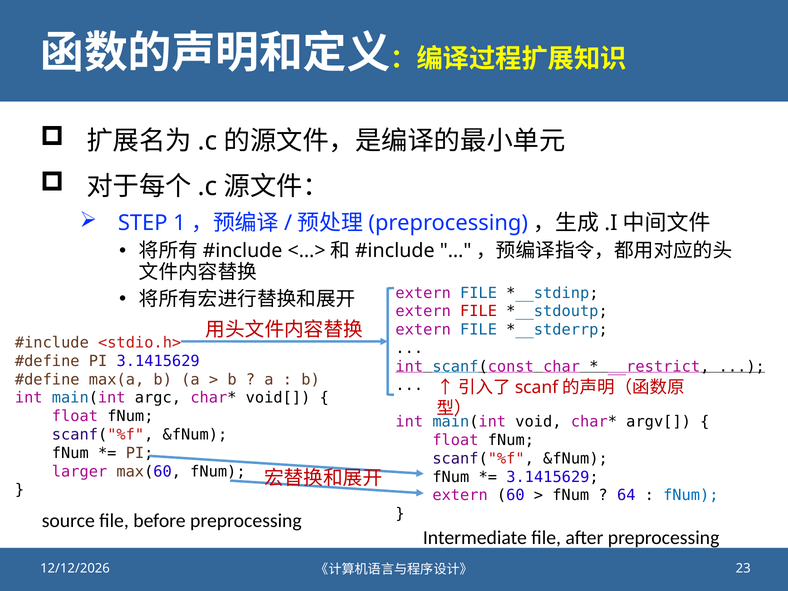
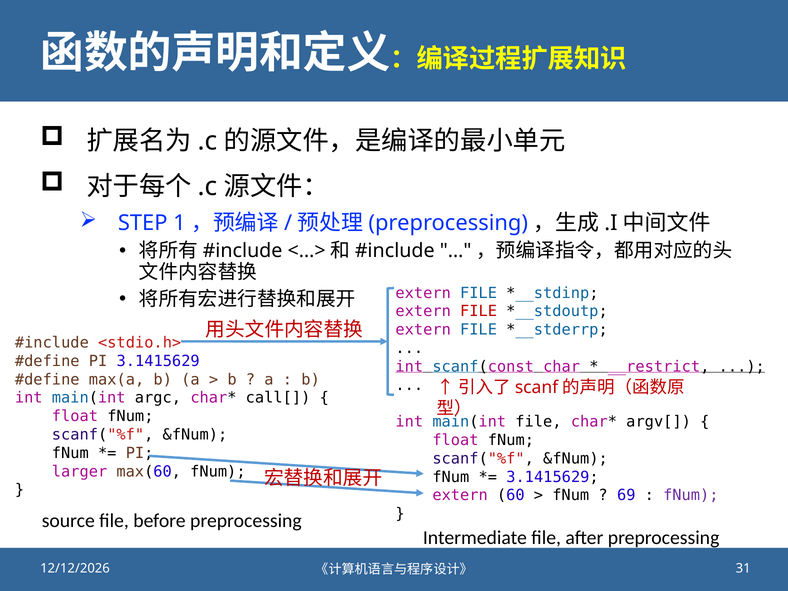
void[: void[ -> call[
main(int void: void -> file
64: 64 -> 69
fNum at (691, 495) colour: blue -> purple
23: 23 -> 31
